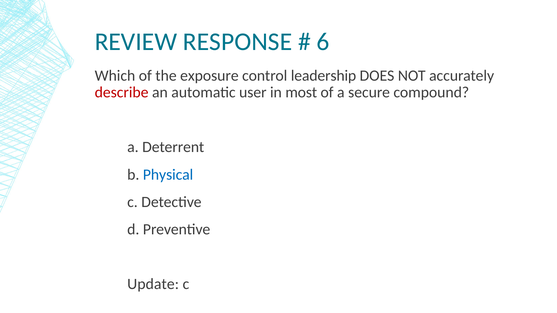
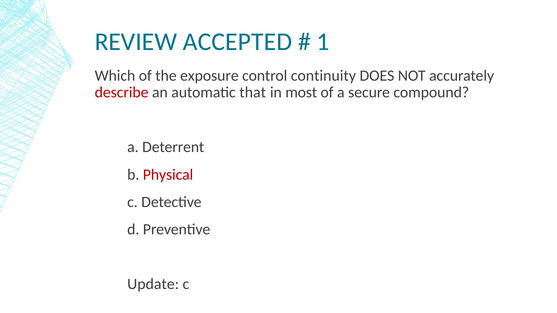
RESPONSE: RESPONSE -> ACCEPTED
6: 6 -> 1
leadership: leadership -> continuity
user: user -> that
Physical colour: blue -> red
